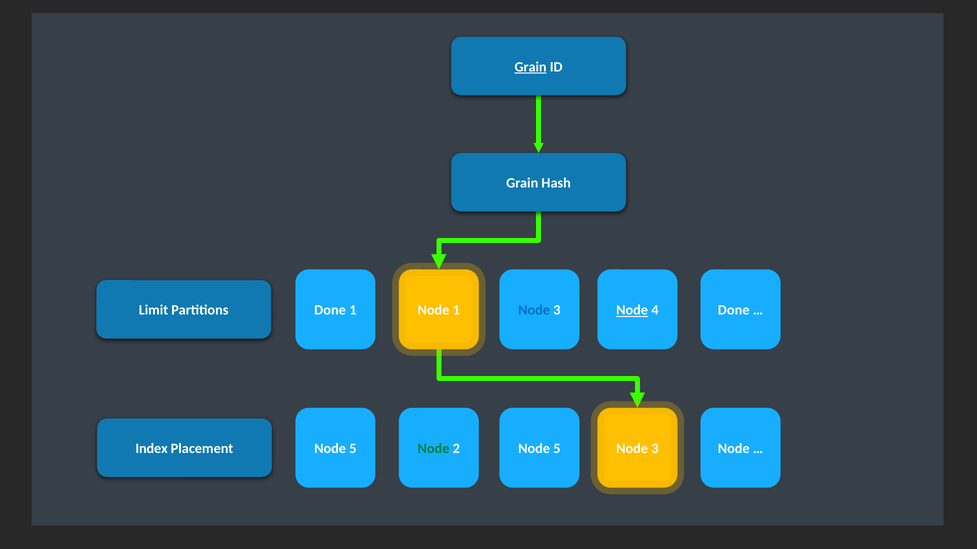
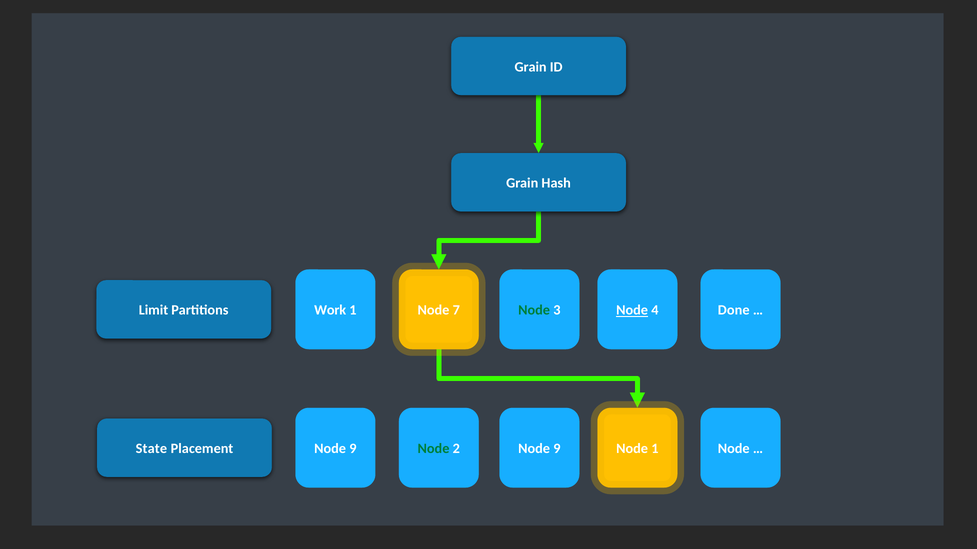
Grain at (531, 67) underline: present -> none
Done at (330, 311): Done -> Work
Node 1: 1 -> 7
Node at (534, 311) colour: blue -> green
Index: Index -> State
5 at (353, 449): 5 -> 9
Placement Node 5: 5 -> 9
3 at (655, 449): 3 -> 1
